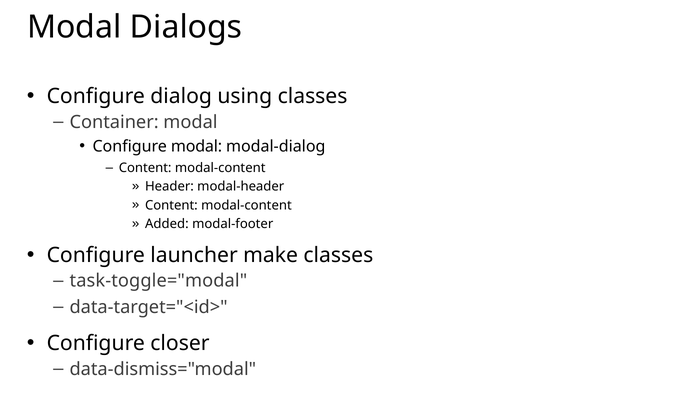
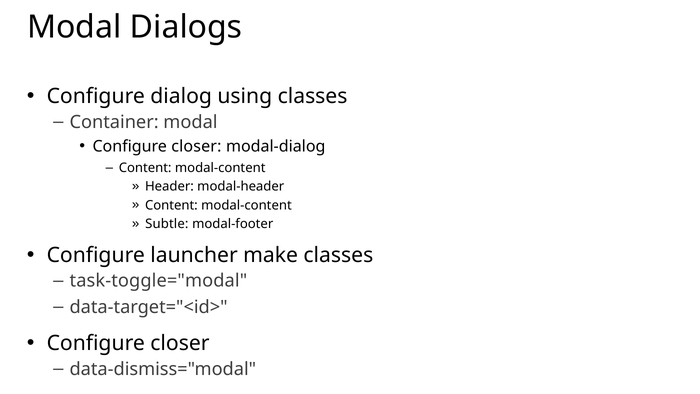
modal at (197, 146): modal -> closer
Added: Added -> Subtle
